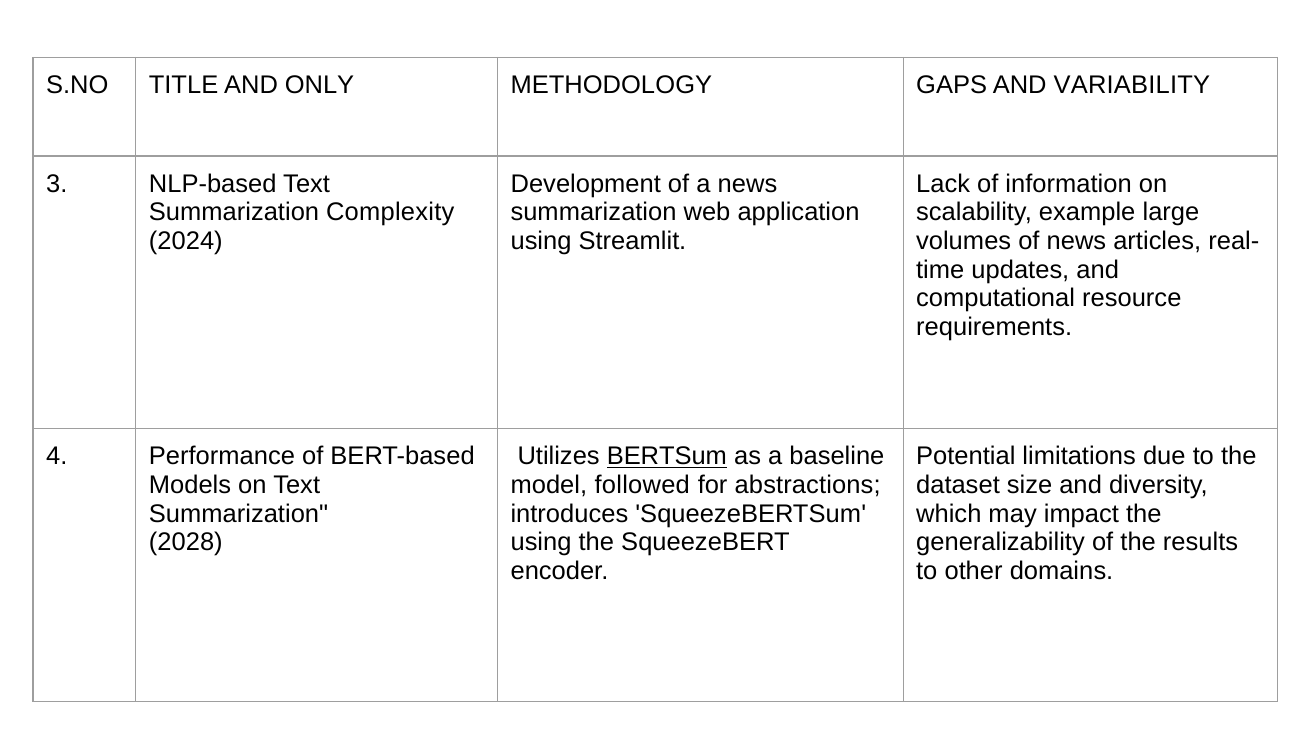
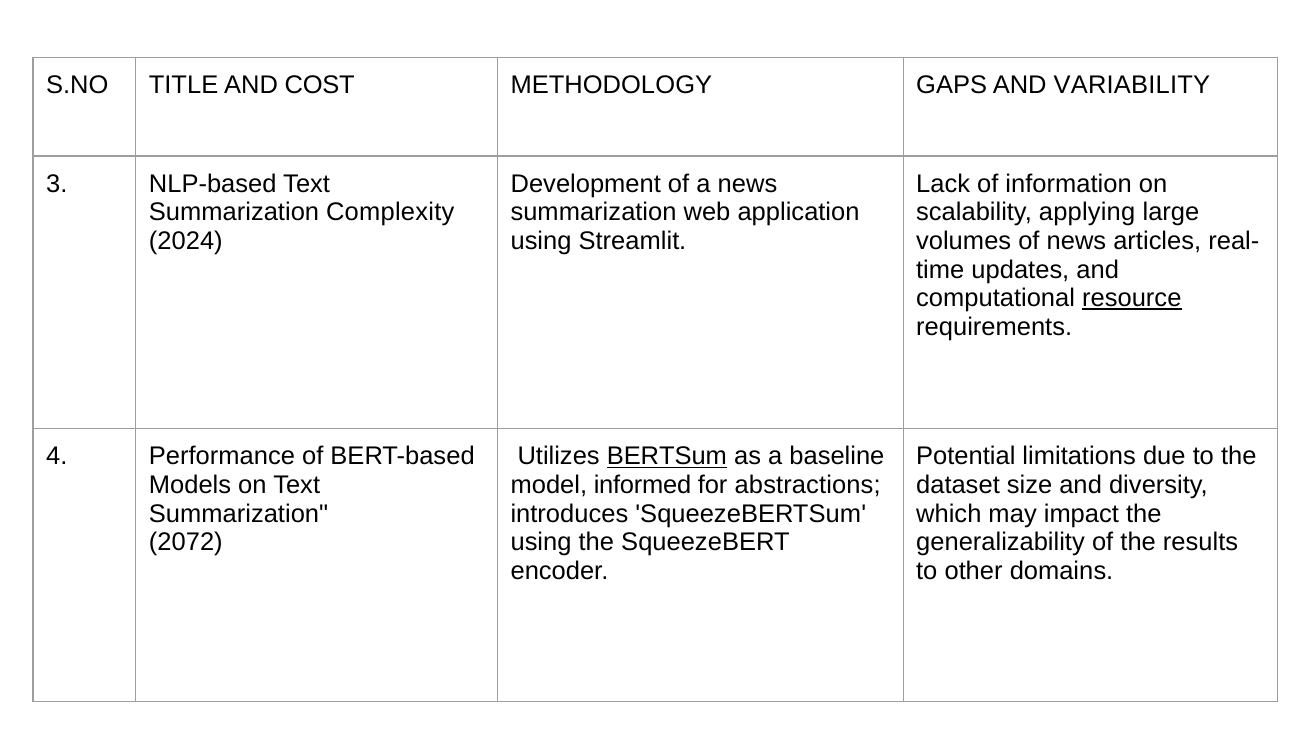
ONLY: ONLY -> COST
example: example -> applying
resource underline: none -> present
followed: followed -> informed
2028: 2028 -> 2072
